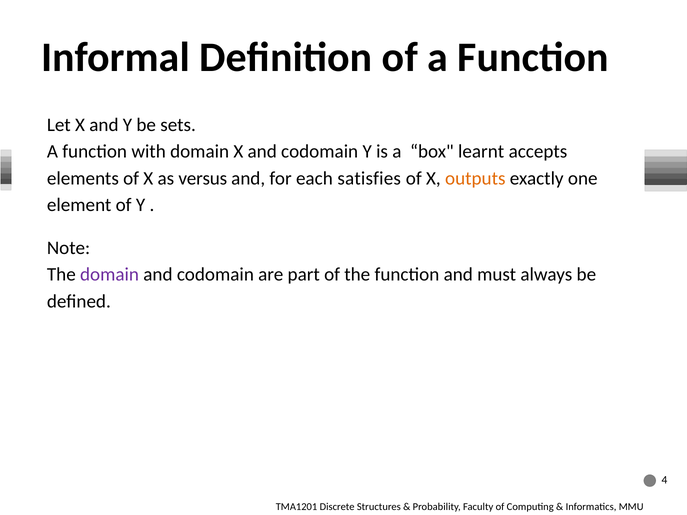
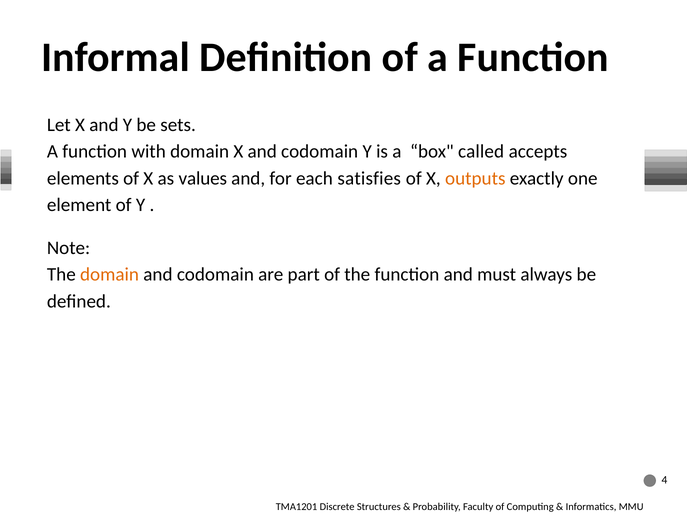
learnt: learnt -> called
versus: versus -> values
domain at (110, 275) colour: purple -> orange
